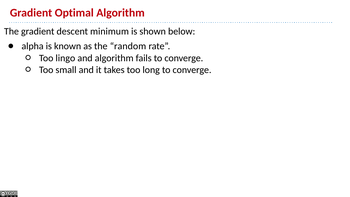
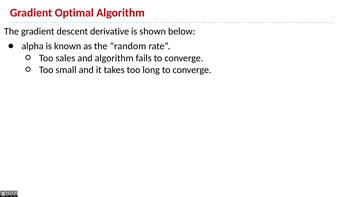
minimum: minimum -> derivative
lingo: lingo -> sales
